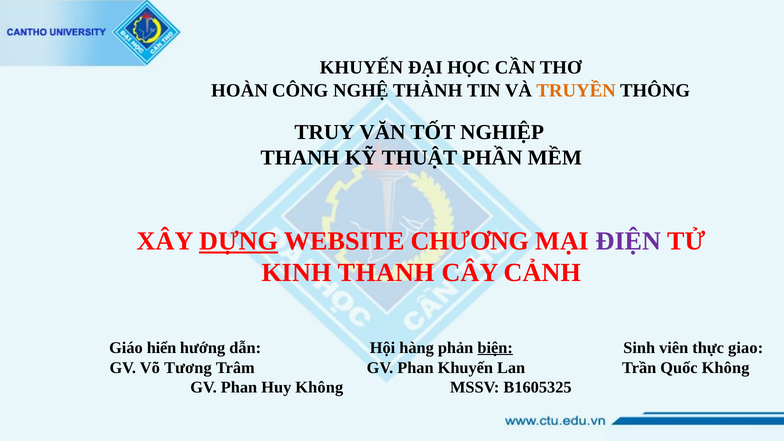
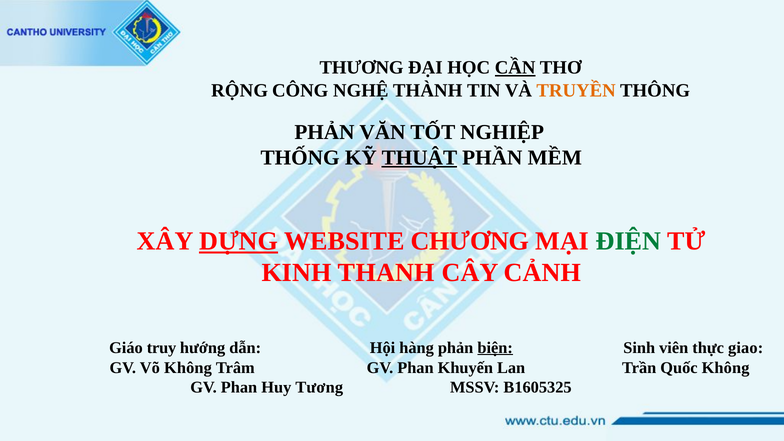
KHUYẾN at (361, 68): KHUYẾN -> THƯƠNG
CẦN underline: none -> present
HOÀN: HOÀN -> RỘNG
TRUY at (324, 132): TRUY -> PHẢN
THANH at (300, 158): THANH -> THỐNG
THUẬT underline: none -> present
ĐIỆN colour: purple -> green
hiển: hiển -> truy
Võ Tương: Tương -> Không
Huy Không: Không -> Tương
